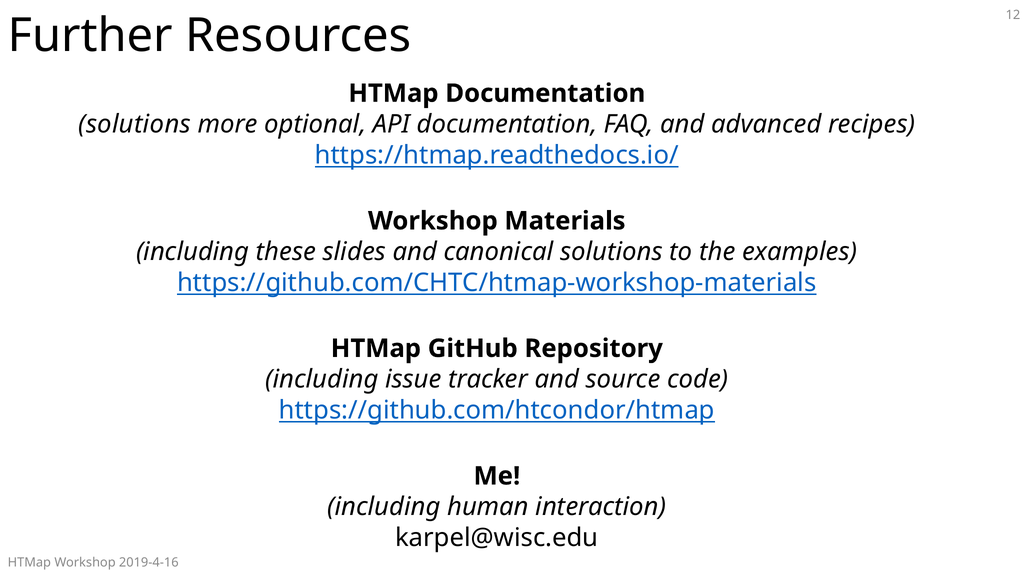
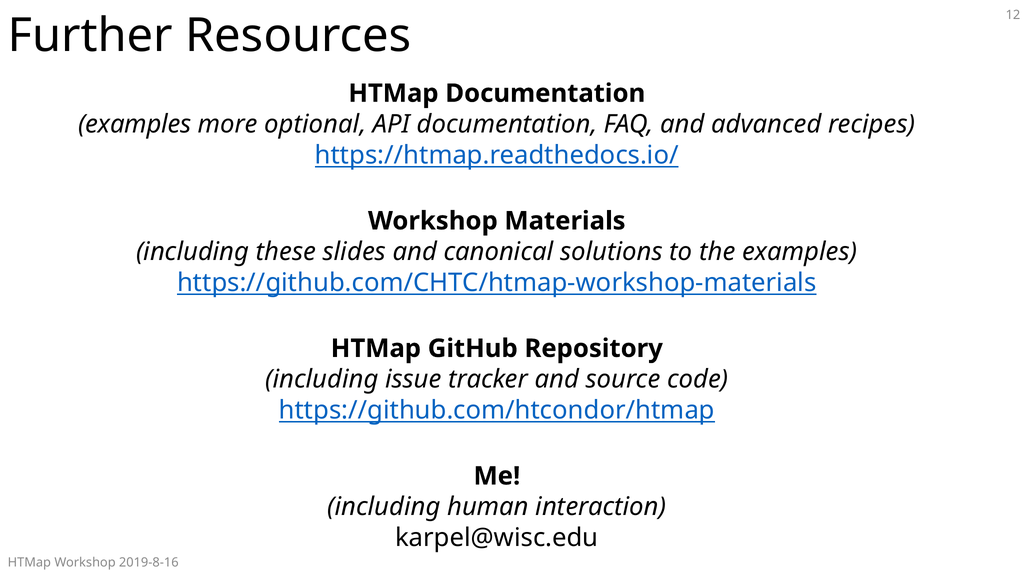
solutions at (135, 124): solutions -> examples
2019-4-16: 2019-4-16 -> 2019-8-16
